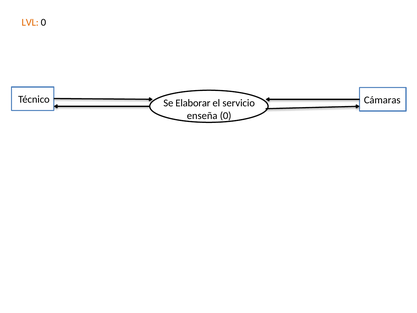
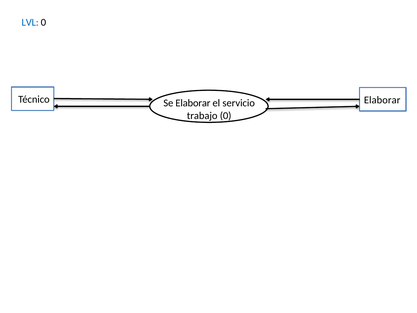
LVL colour: orange -> blue
Técnico Cámaras: Cámaras -> Elaborar
enseña: enseña -> trabajo
